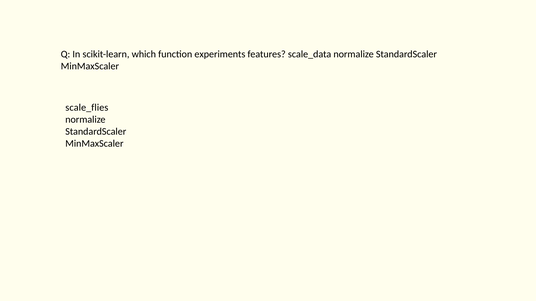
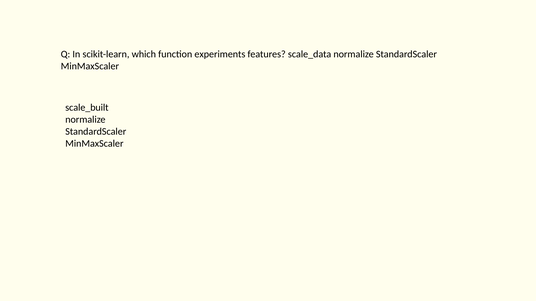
scale_flies: scale_flies -> scale_built
